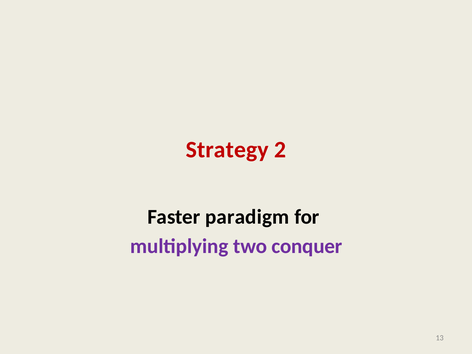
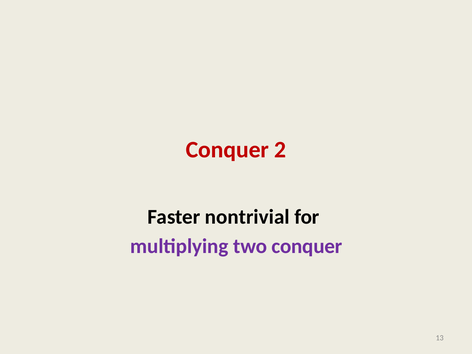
Strategy at (227, 150): Strategy -> Conquer
paradigm: paradigm -> nontrivial
